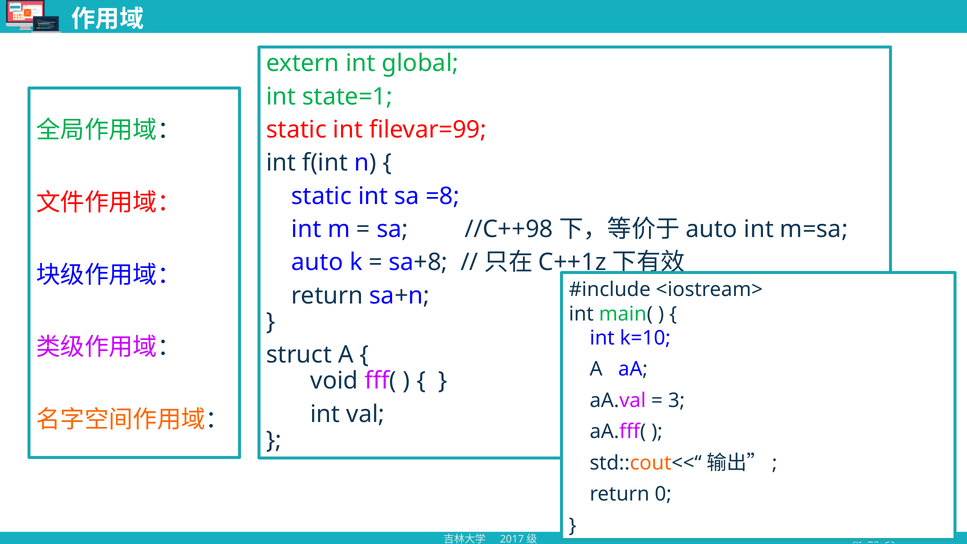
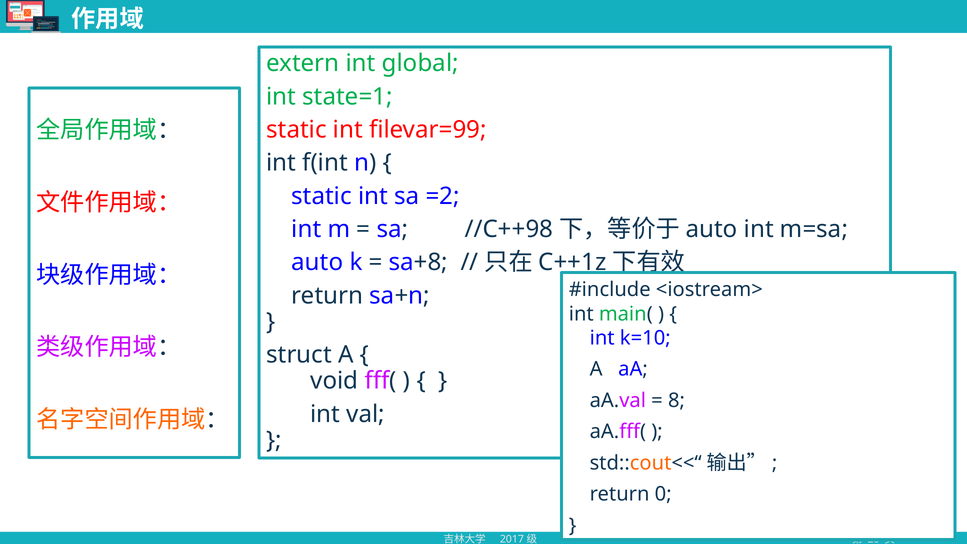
=8: =8 -> =2
3: 3 -> 8
